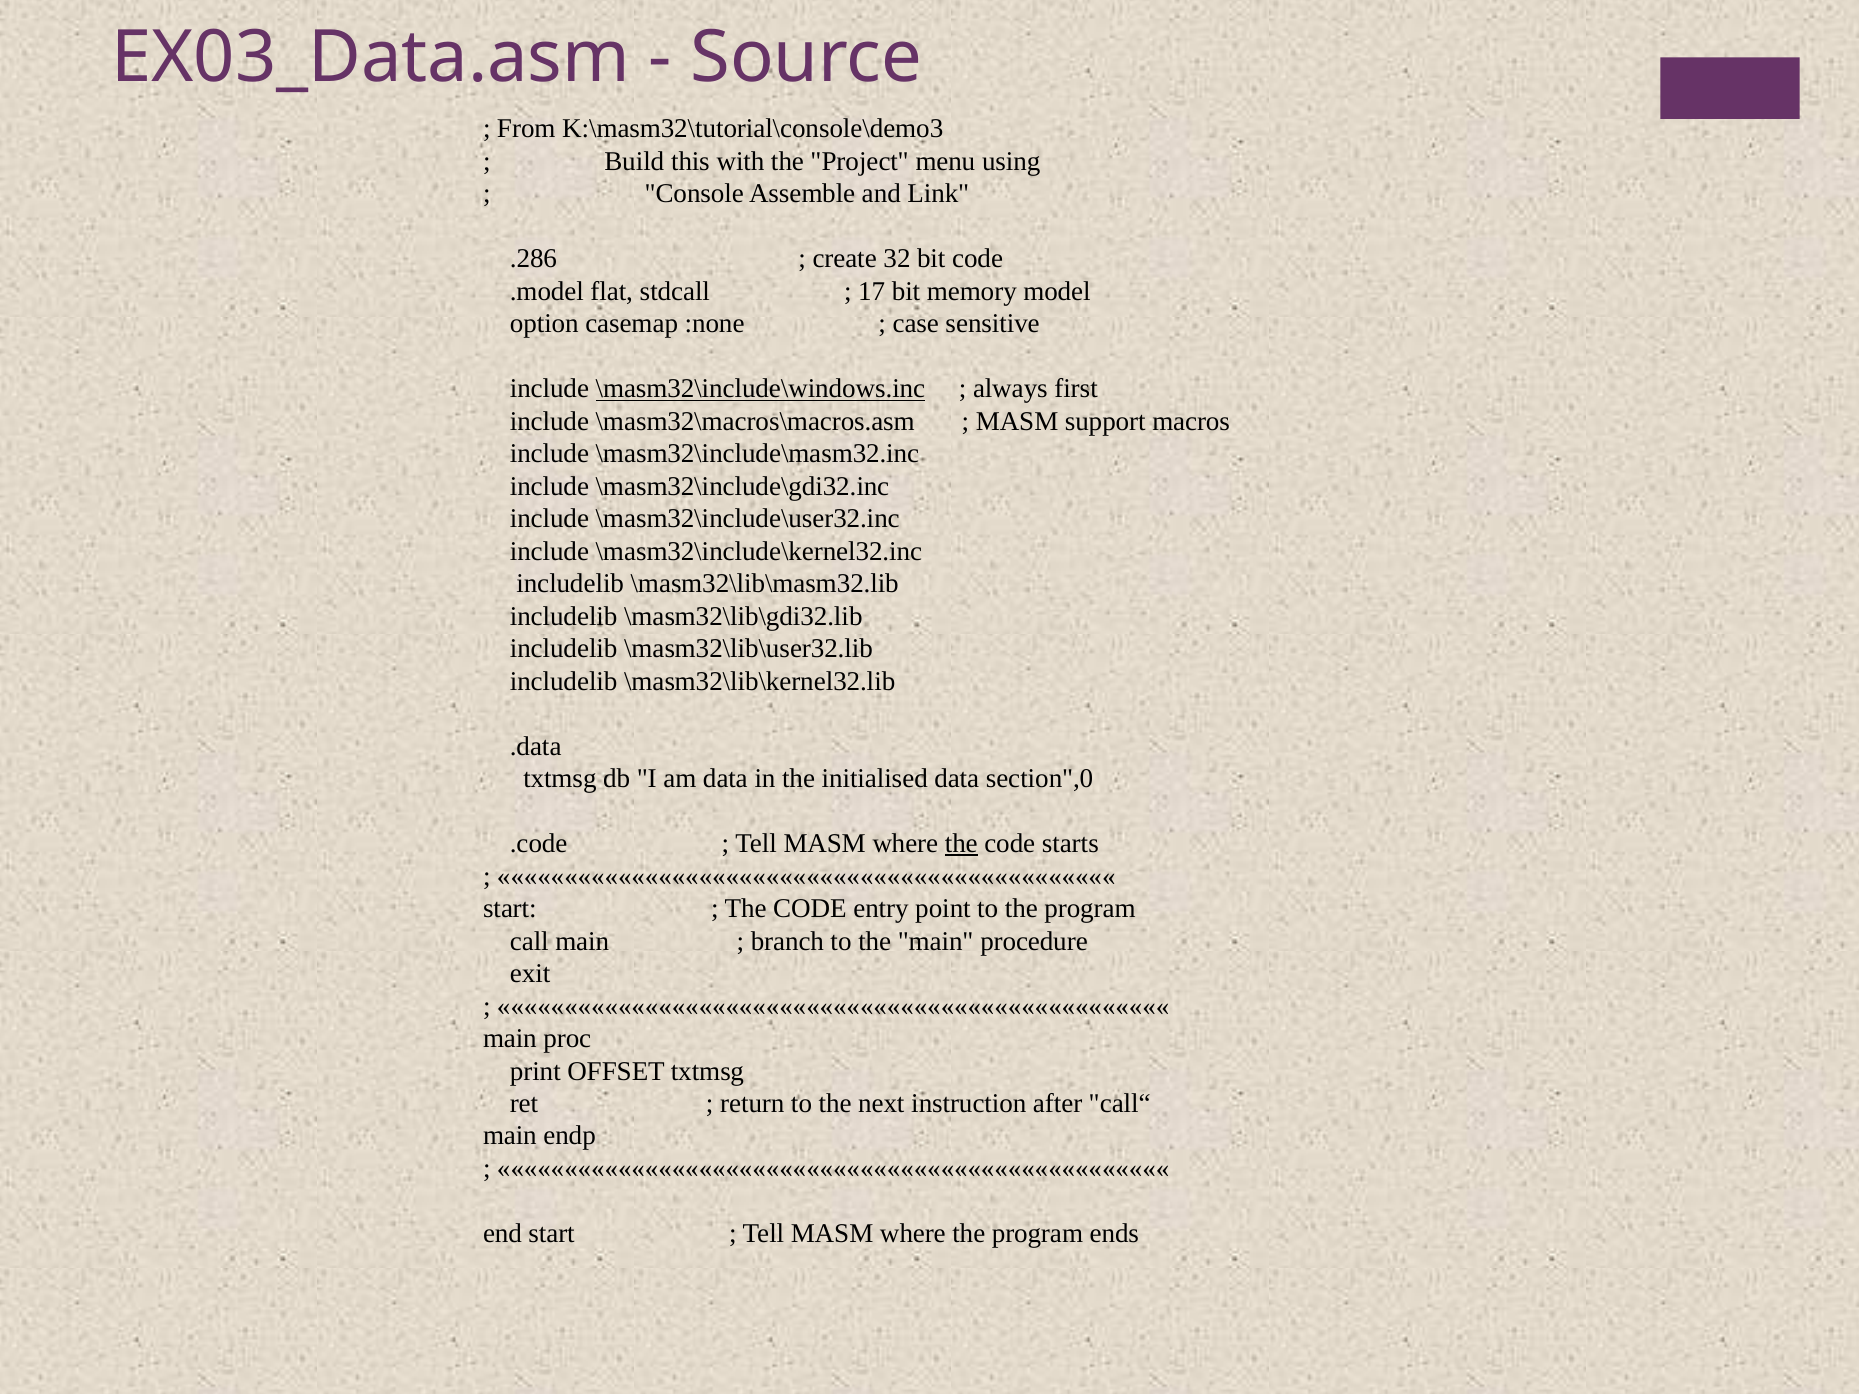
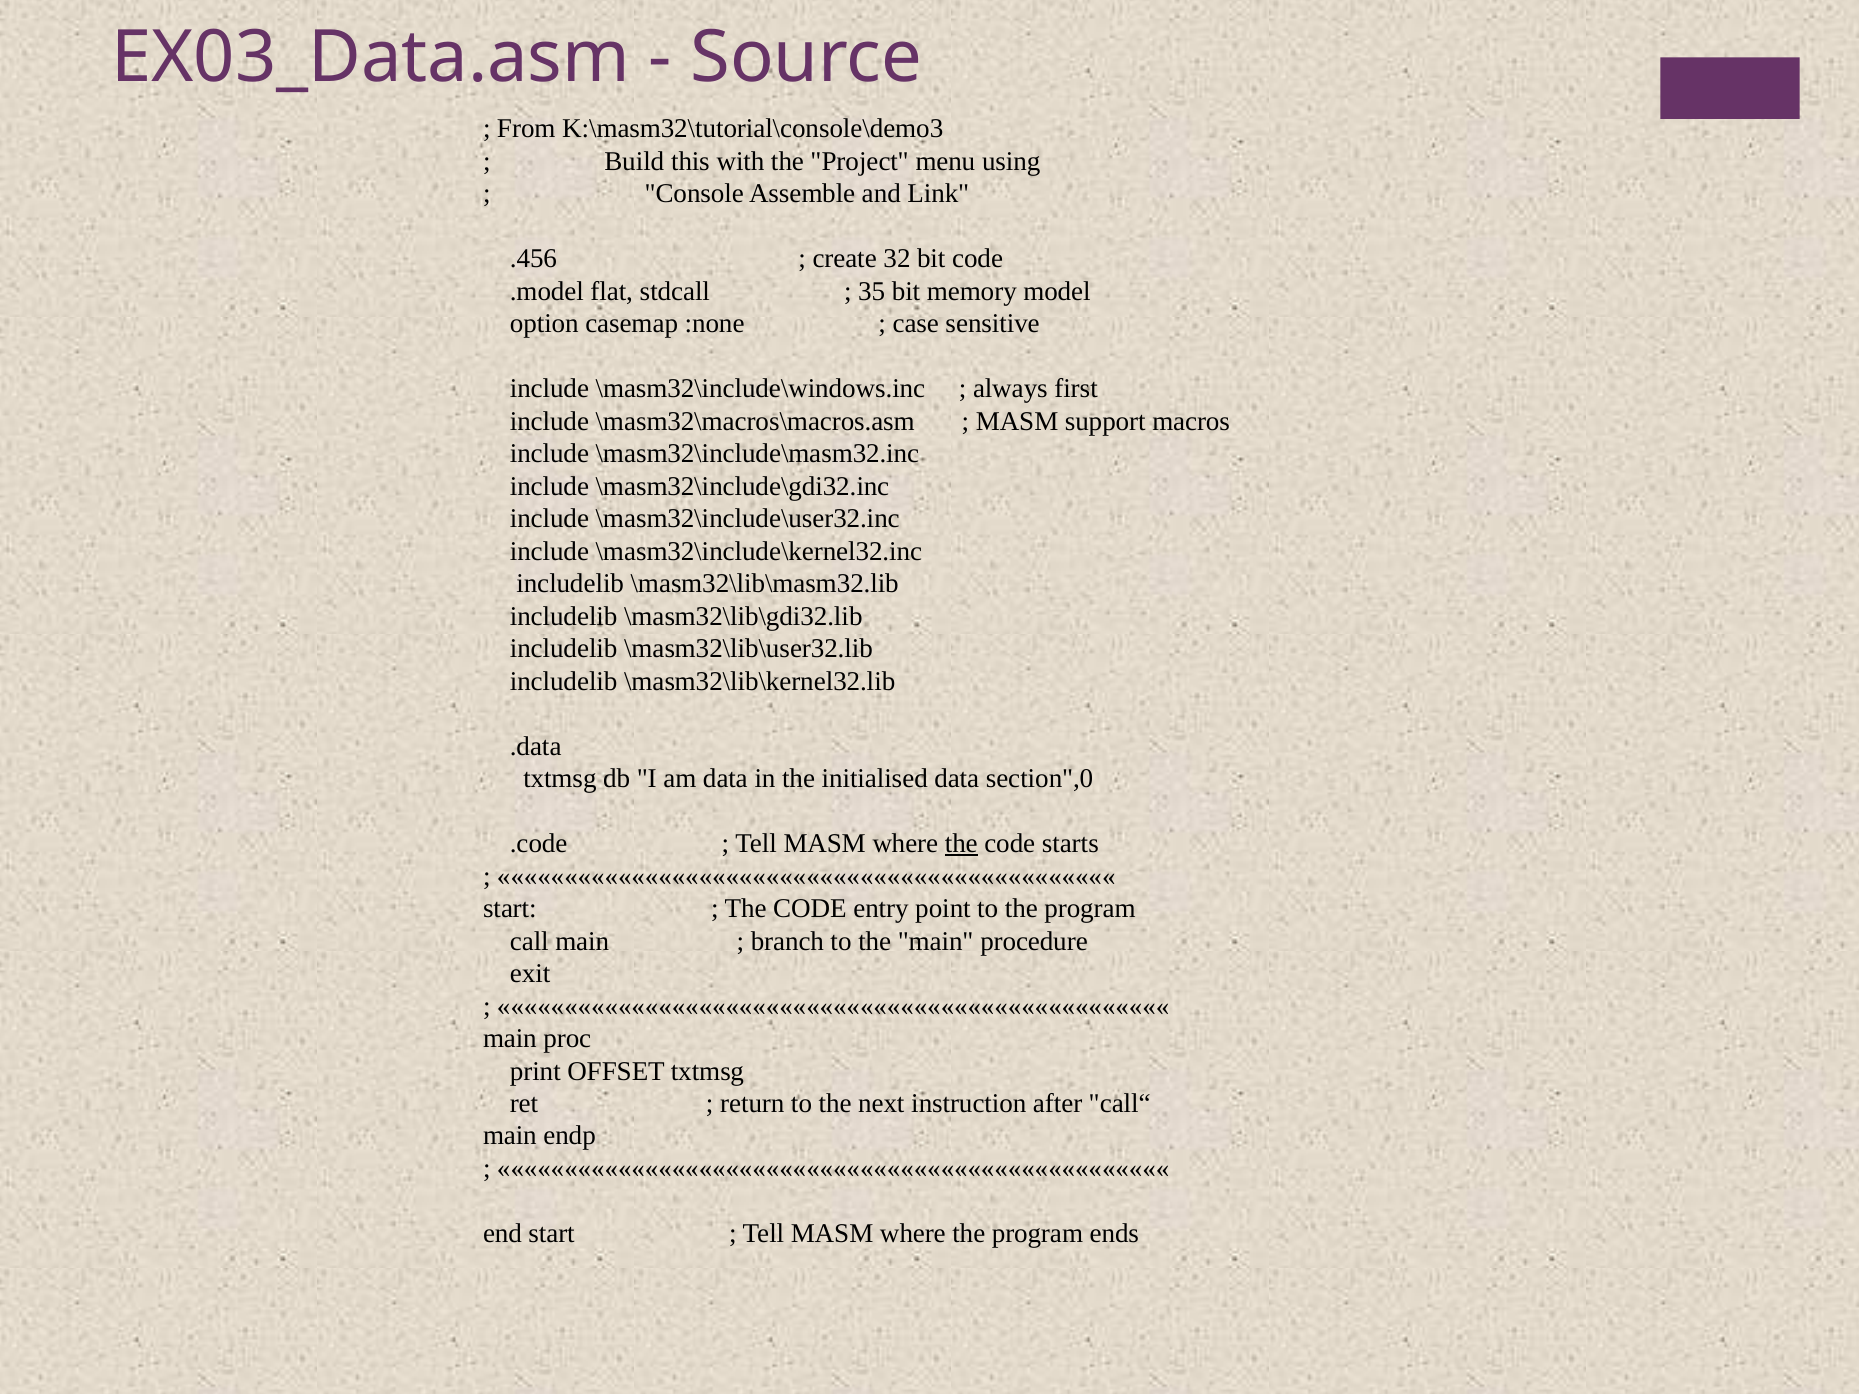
.286: .286 -> .456
17: 17 -> 35
\masm32\include\windows.inc underline: present -> none
